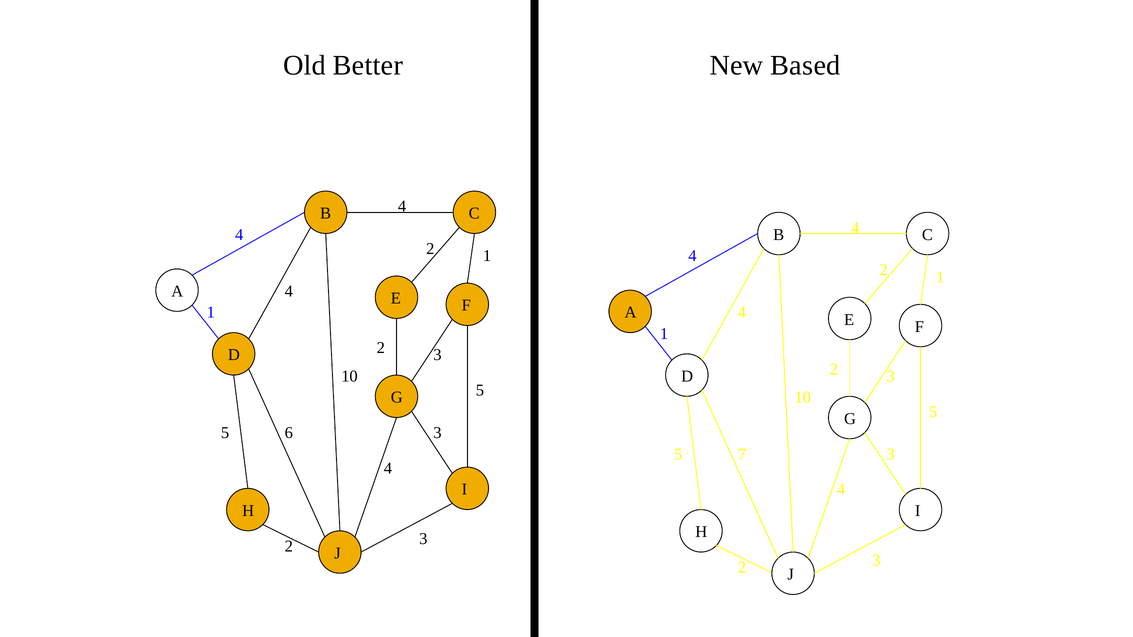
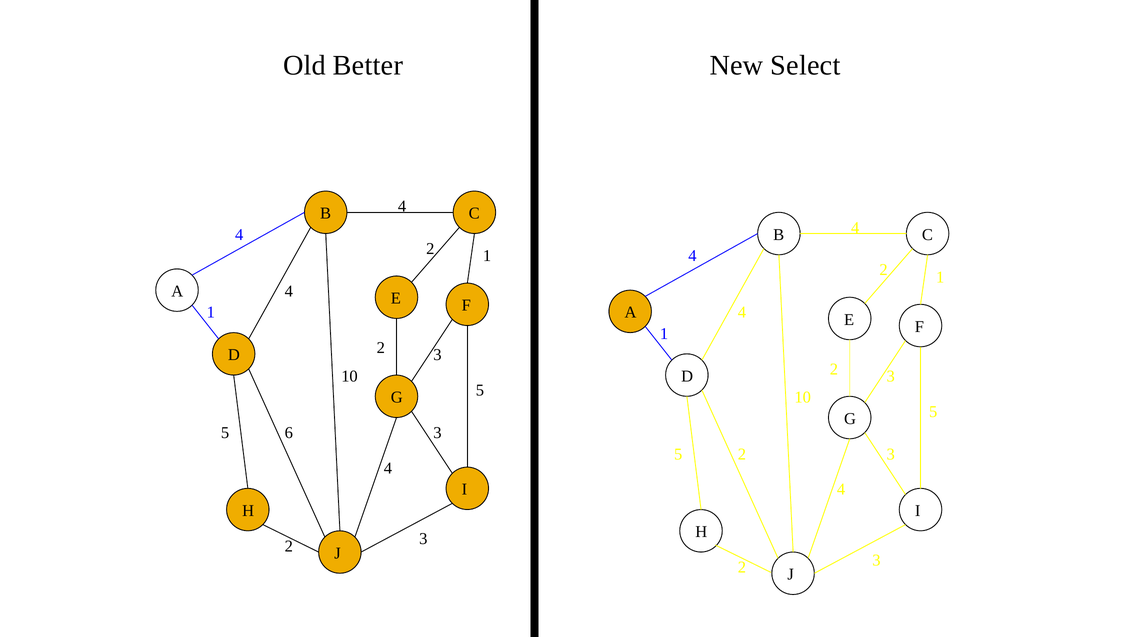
Based: Based -> Select
5 7: 7 -> 2
